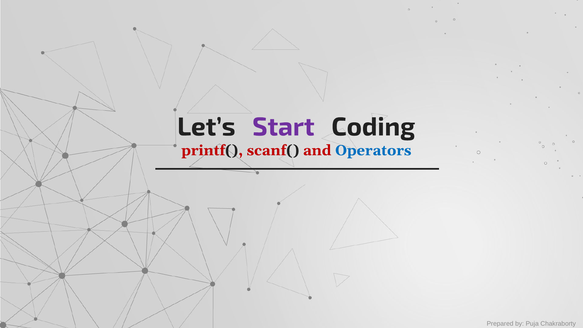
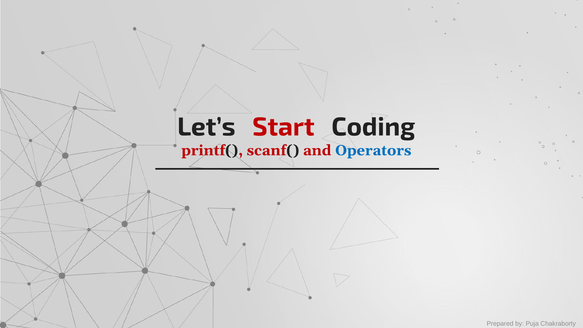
Start colour: purple -> red
